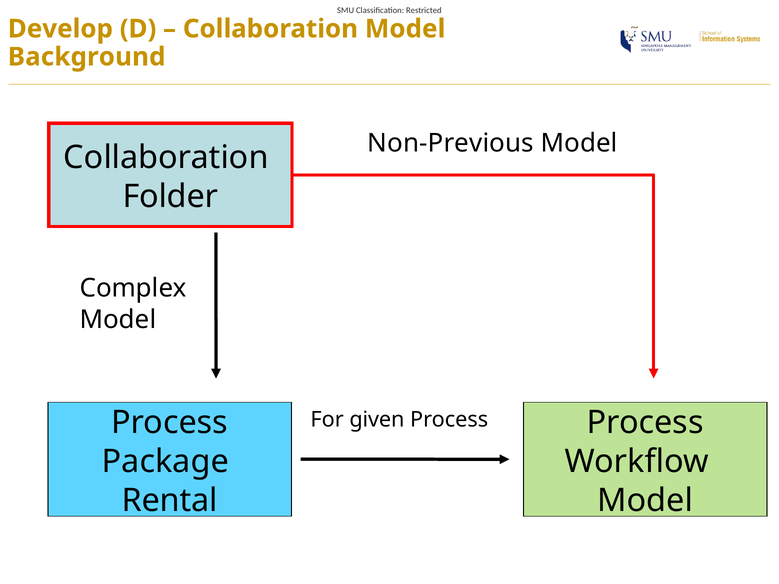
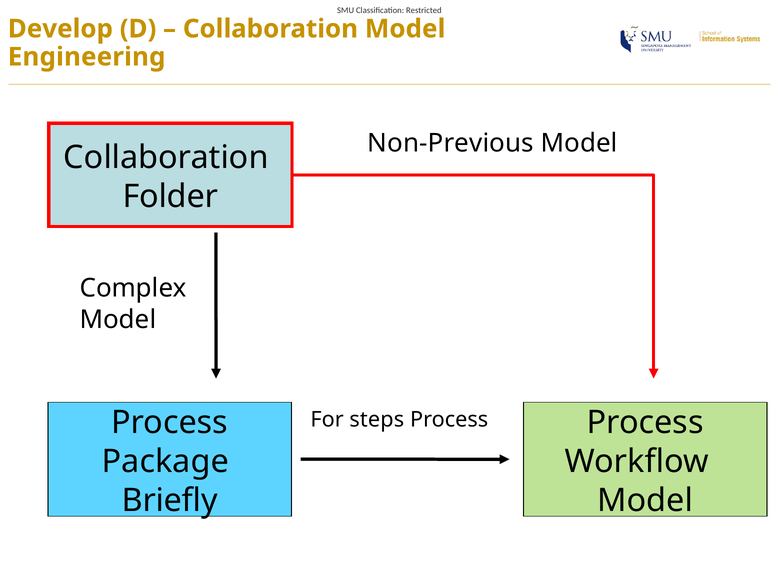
Background: Background -> Engineering
given: given -> steps
Rental: Rental -> Briefly
